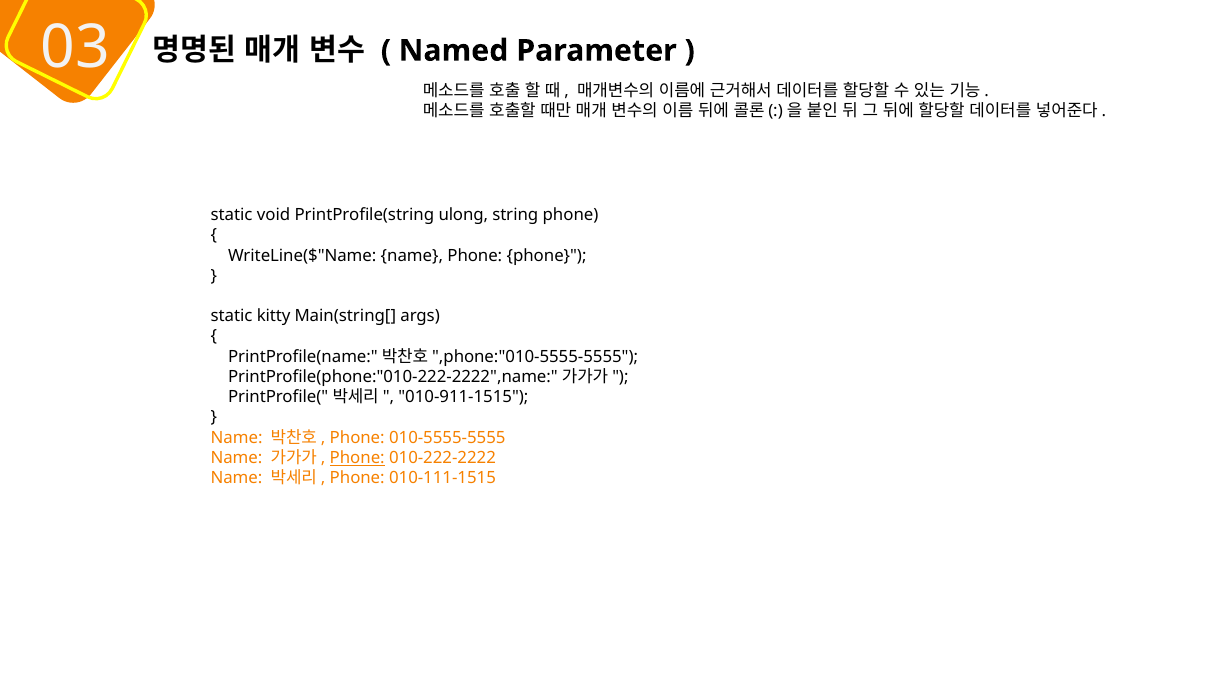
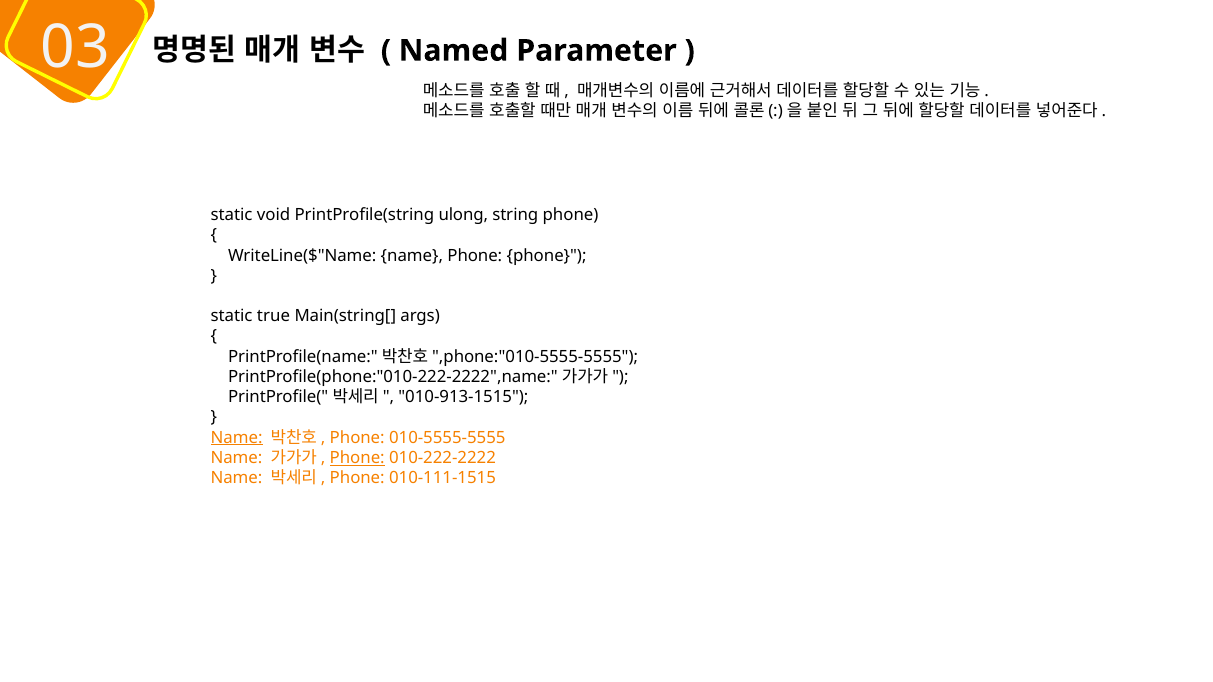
kitty: kitty -> true
010-911-1515: 010-911-1515 -> 010-913-1515
Name at (237, 438) underline: none -> present
